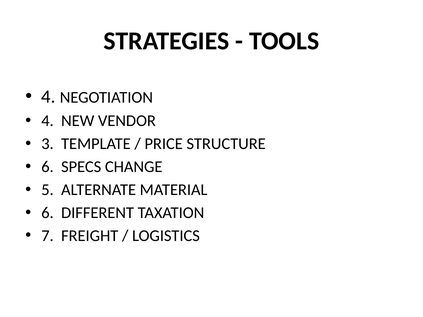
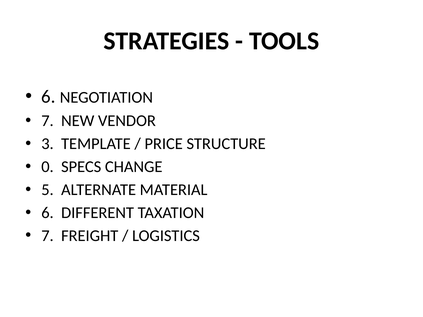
4 at (48, 97): 4 -> 6
4 at (47, 121): 4 -> 7
6 at (47, 167): 6 -> 0
